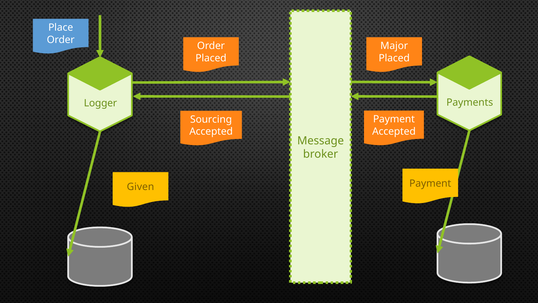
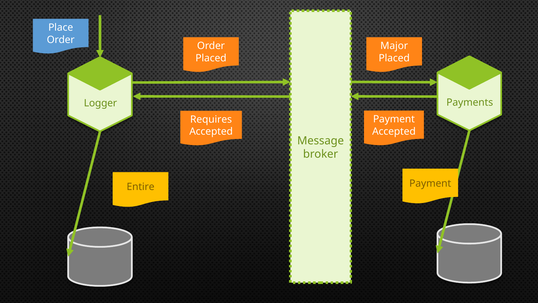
Sourcing: Sourcing -> Requires
Given: Given -> Entire
